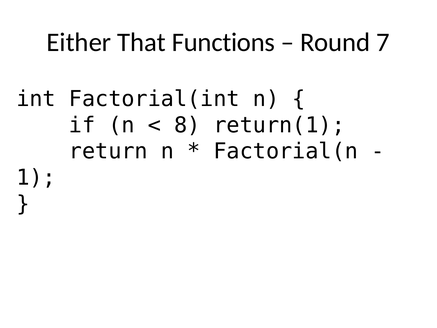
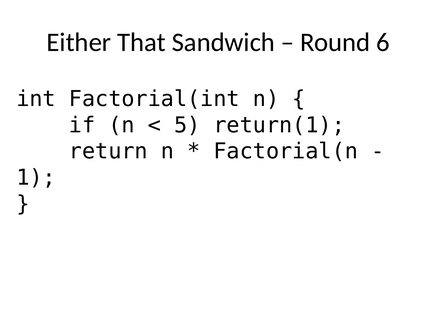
Functions: Functions -> Sandwich
7: 7 -> 6
8: 8 -> 5
